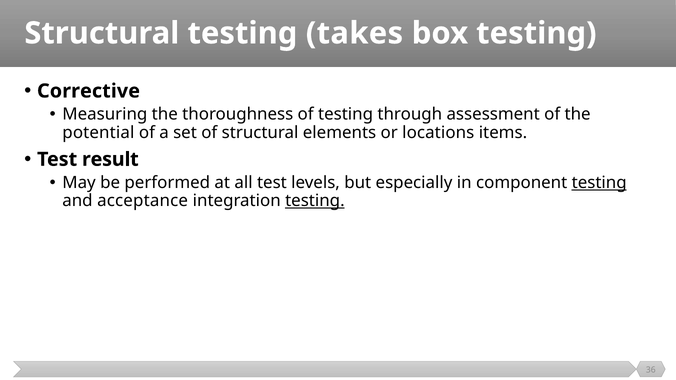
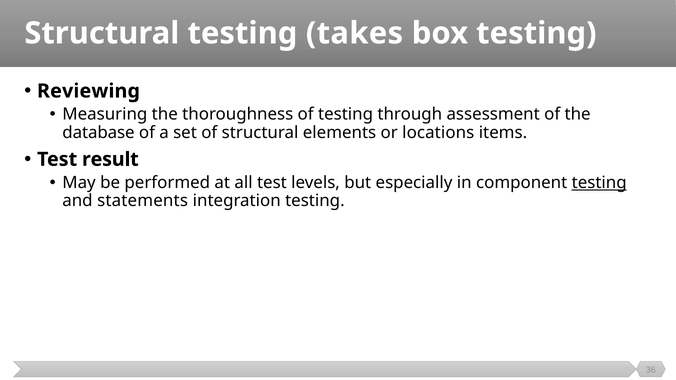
Corrective: Corrective -> Reviewing
potential: potential -> database
acceptance: acceptance -> statements
testing at (315, 201) underline: present -> none
